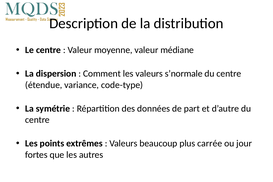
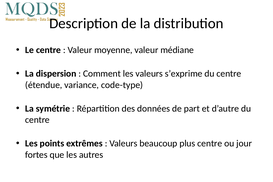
s’normale: s’normale -> s’exprime
plus carrée: carrée -> centre
